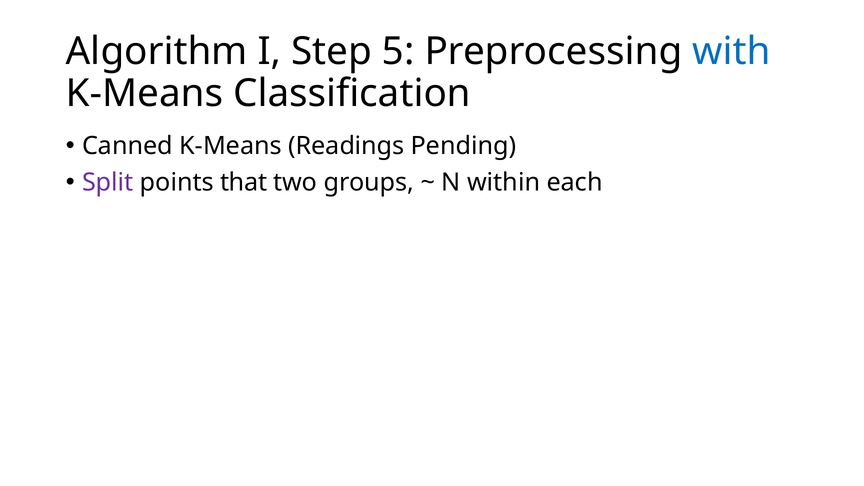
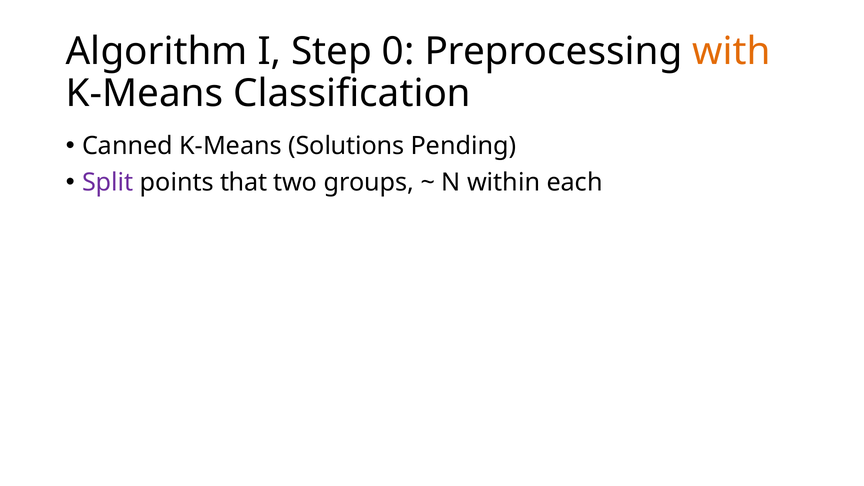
5: 5 -> 0
with colour: blue -> orange
Readings: Readings -> Solutions
